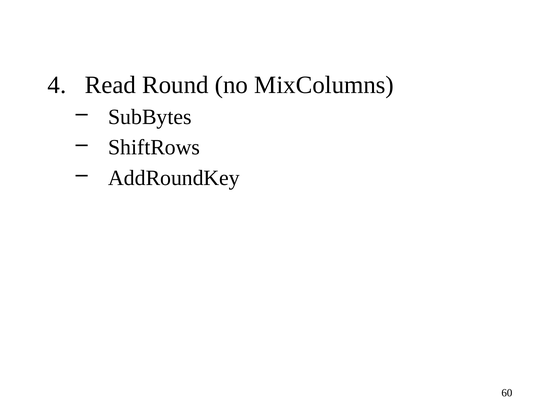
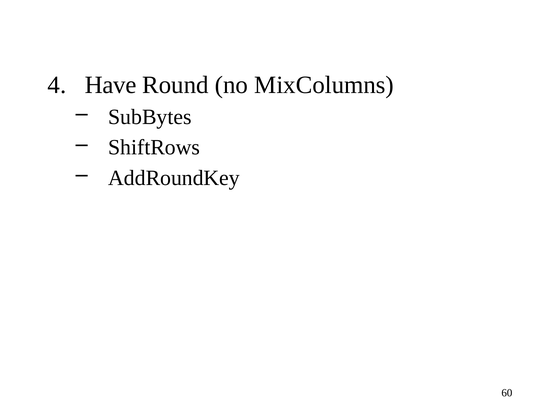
Read: Read -> Have
